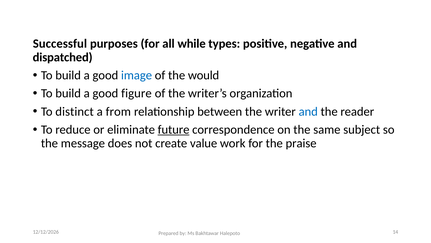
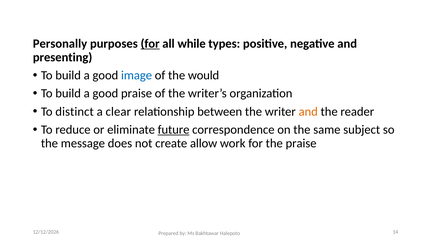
Successful: Successful -> Personally
for at (150, 44) underline: none -> present
dispatched: dispatched -> presenting
good figure: figure -> praise
from: from -> clear
and at (308, 111) colour: blue -> orange
value: value -> allow
